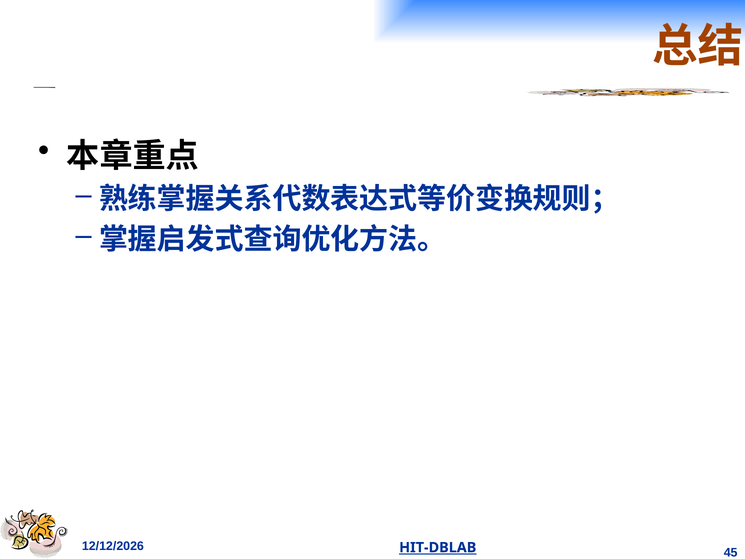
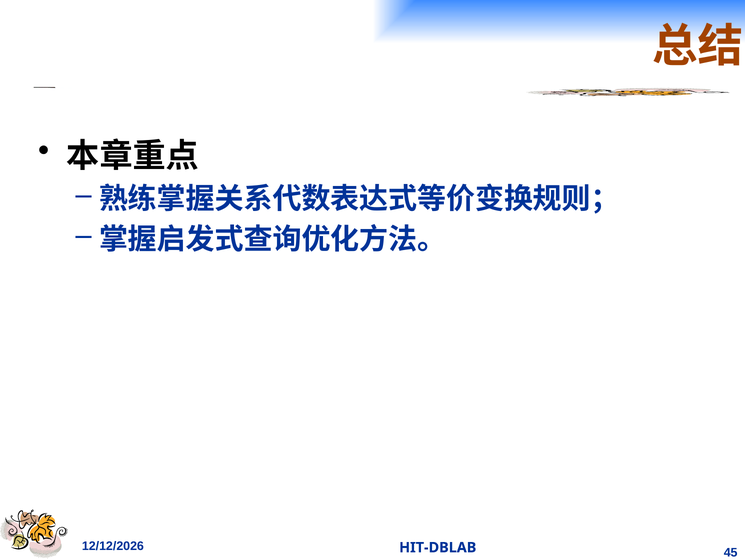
HIT-DBLAB underline: present -> none
